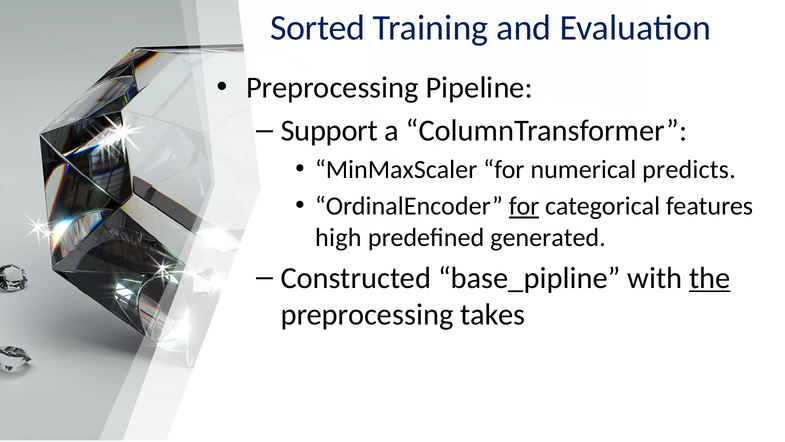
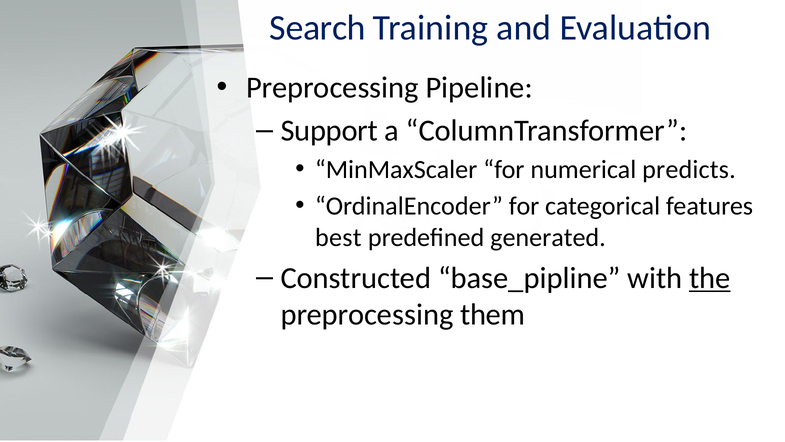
Sorted: Sorted -> Search
for at (524, 206) underline: present -> none
high: high -> best
takes: takes -> them
